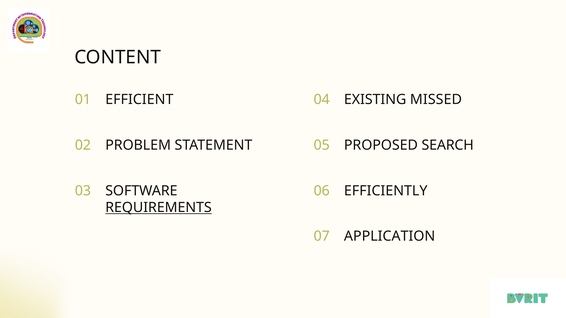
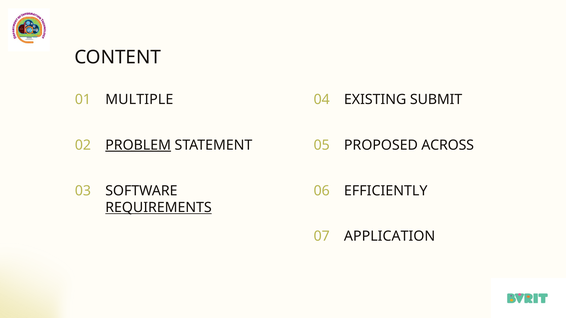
EFFICIENT: EFFICIENT -> MULTIPLE
MISSED: MISSED -> SUBMIT
PROBLEM underline: none -> present
SEARCH: SEARCH -> ACROSS
